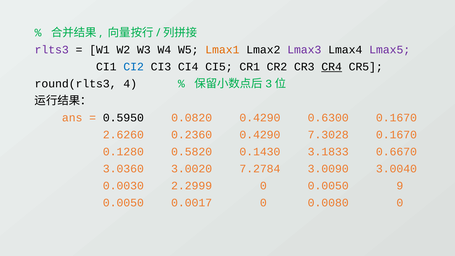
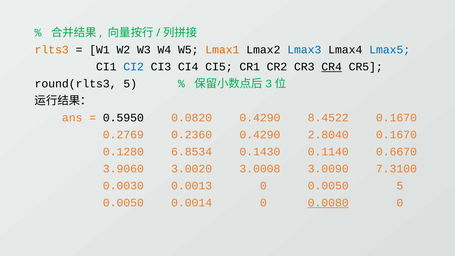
rlts3 colour: purple -> orange
Lmax3 colour: purple -> blue
Lmax5 colour: purple -> blue
round(rlts3 4: 4 -> 5
0.6300: 0.6300 -> 8.4522
2.6260: 2.6260 -> 0.2769
7.3028: 7.3028 -> 2.8040
0.5820: 0.5820 -> 6.8534
3.1833: 3.1833 -> 0.1140
3.0360: 3.0360 -> 3.9060
7.2784: 7.2784 -> 3.0008
3.0040: 3.0040 -> 7.3100
2.2999: 2.2999 -> 0.0013
0.0050 9: 9 -> 5
0.0017: 0.0017 -> 0.0014
0.0080 underline: none -> present
